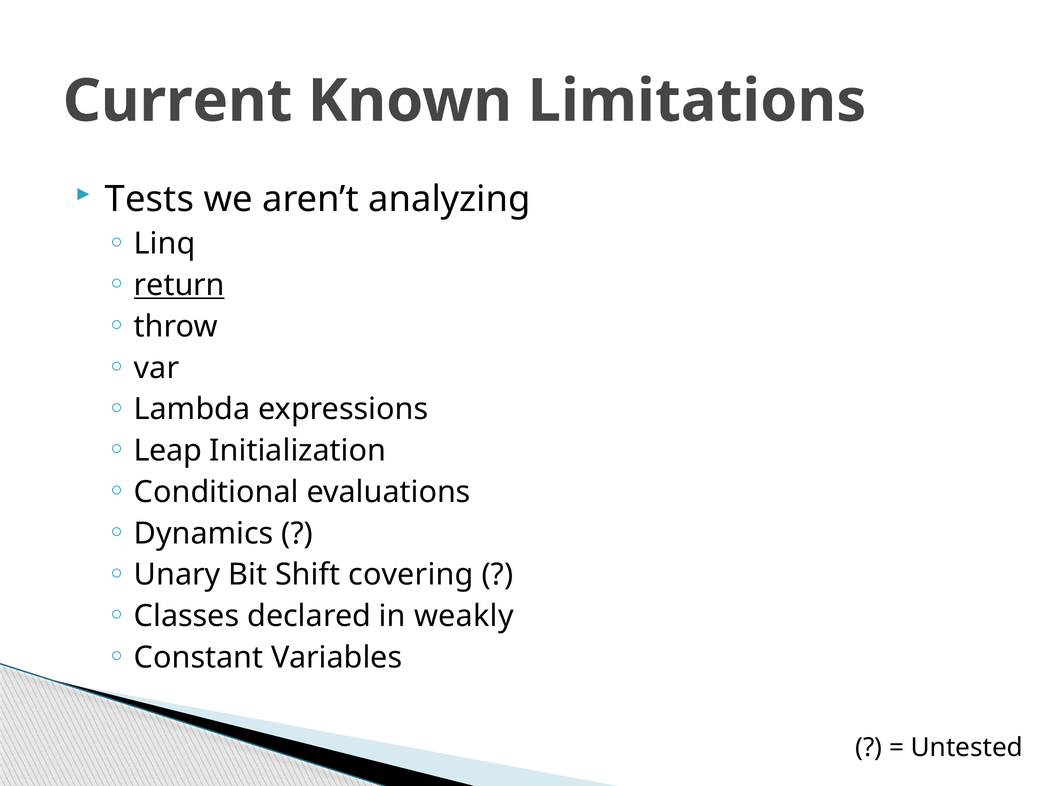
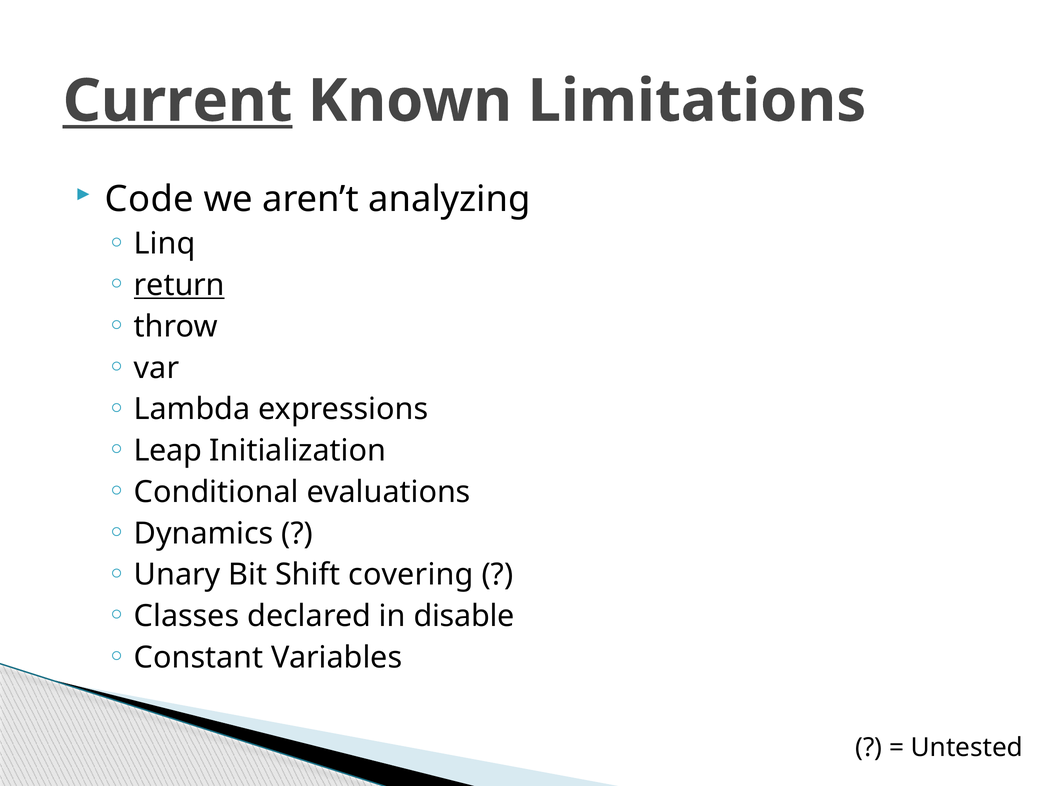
Current underline: none -> present
Tests: Tests -> Code
weakly: weakly -> disable
